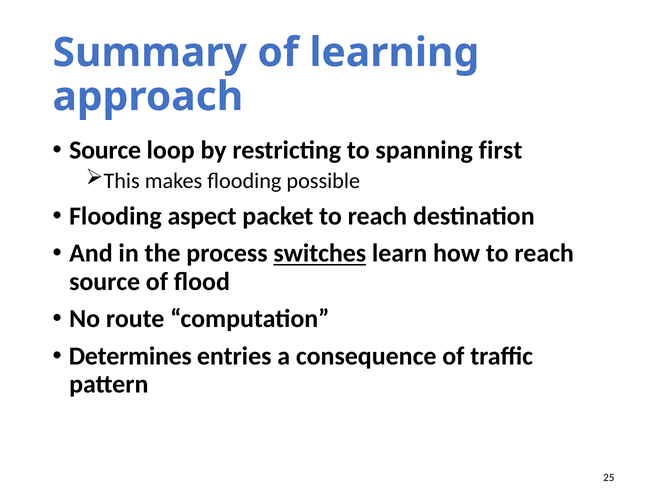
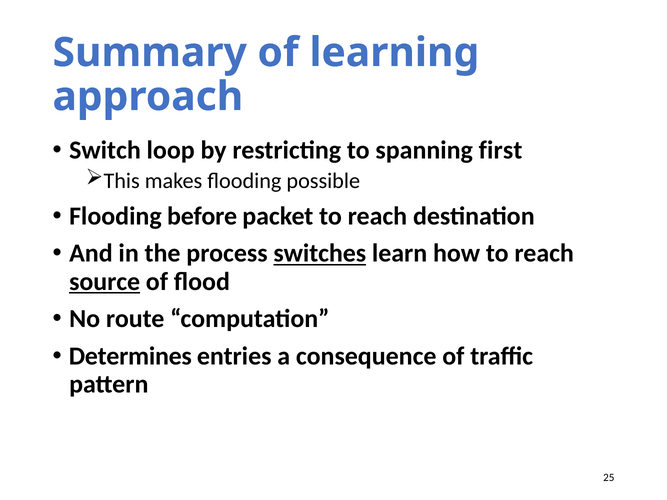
Source at (105, 150): Source -> Switch
aspect: aspect -> before
source at (105, 282) underline: none -> present
